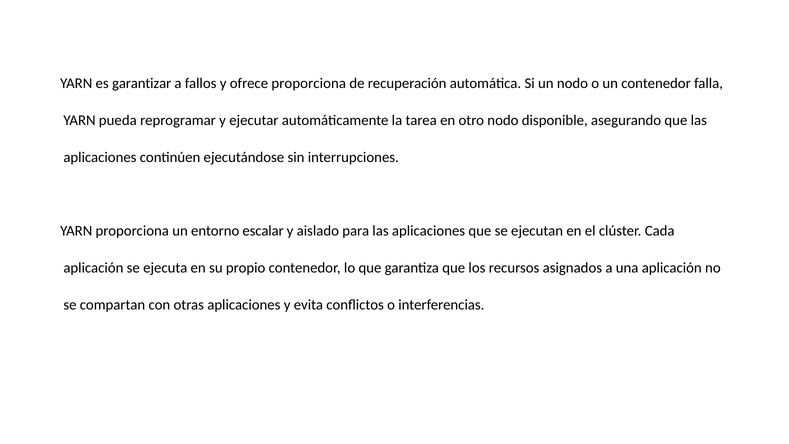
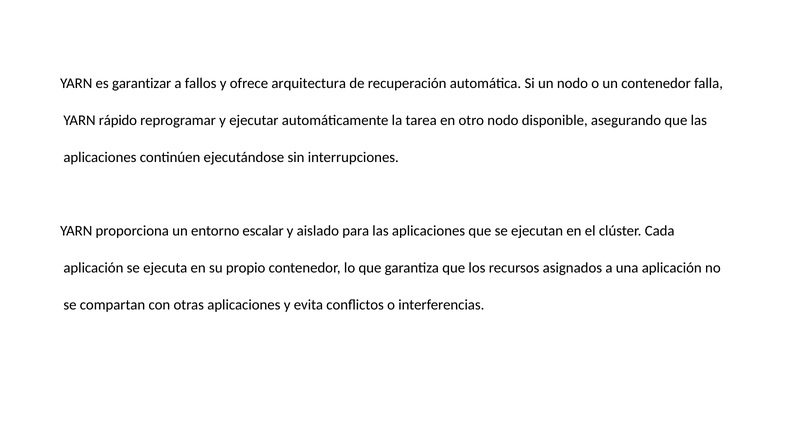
ofrece proporciona: proporciona -> arquitectura
pueda: pueda -> rápido
